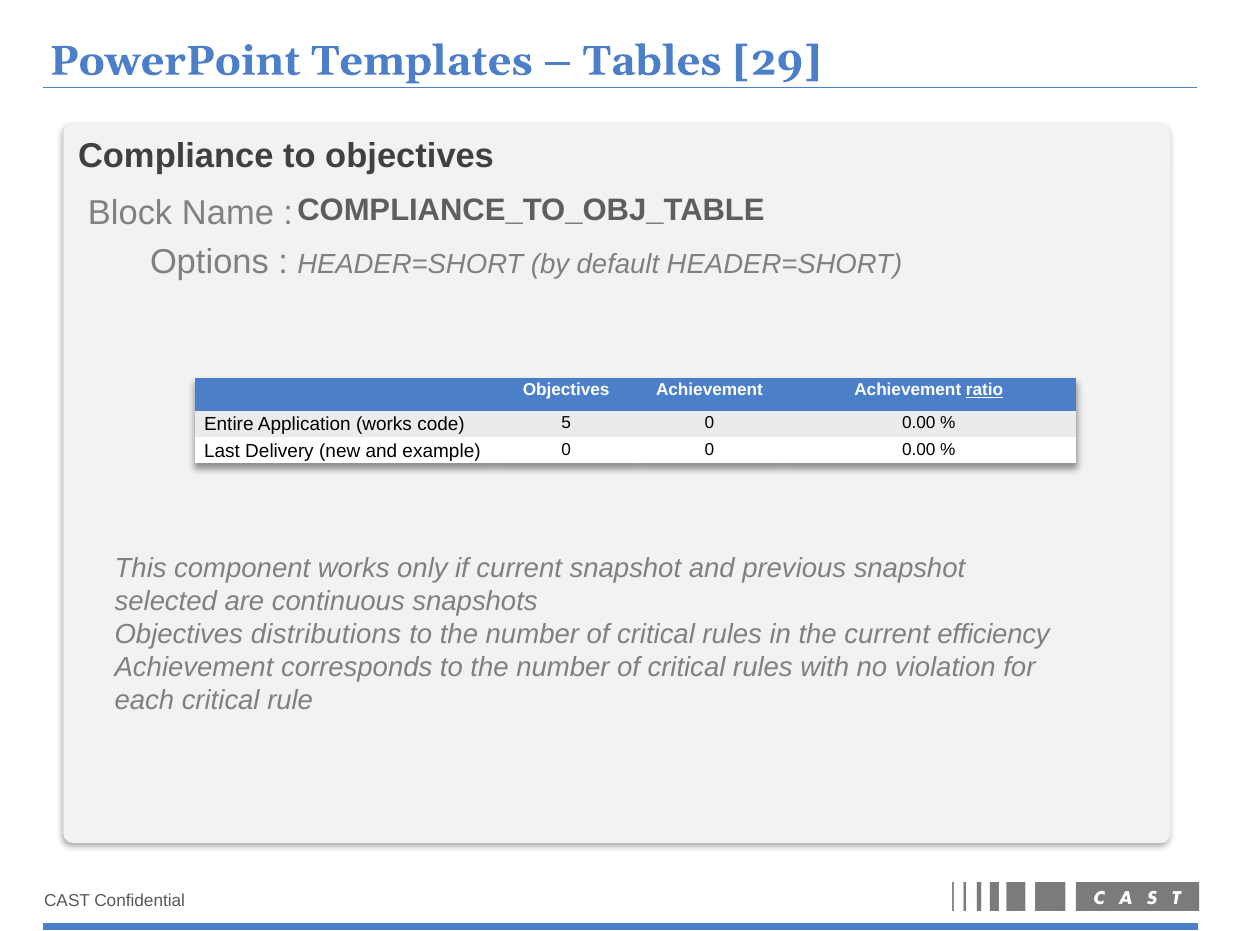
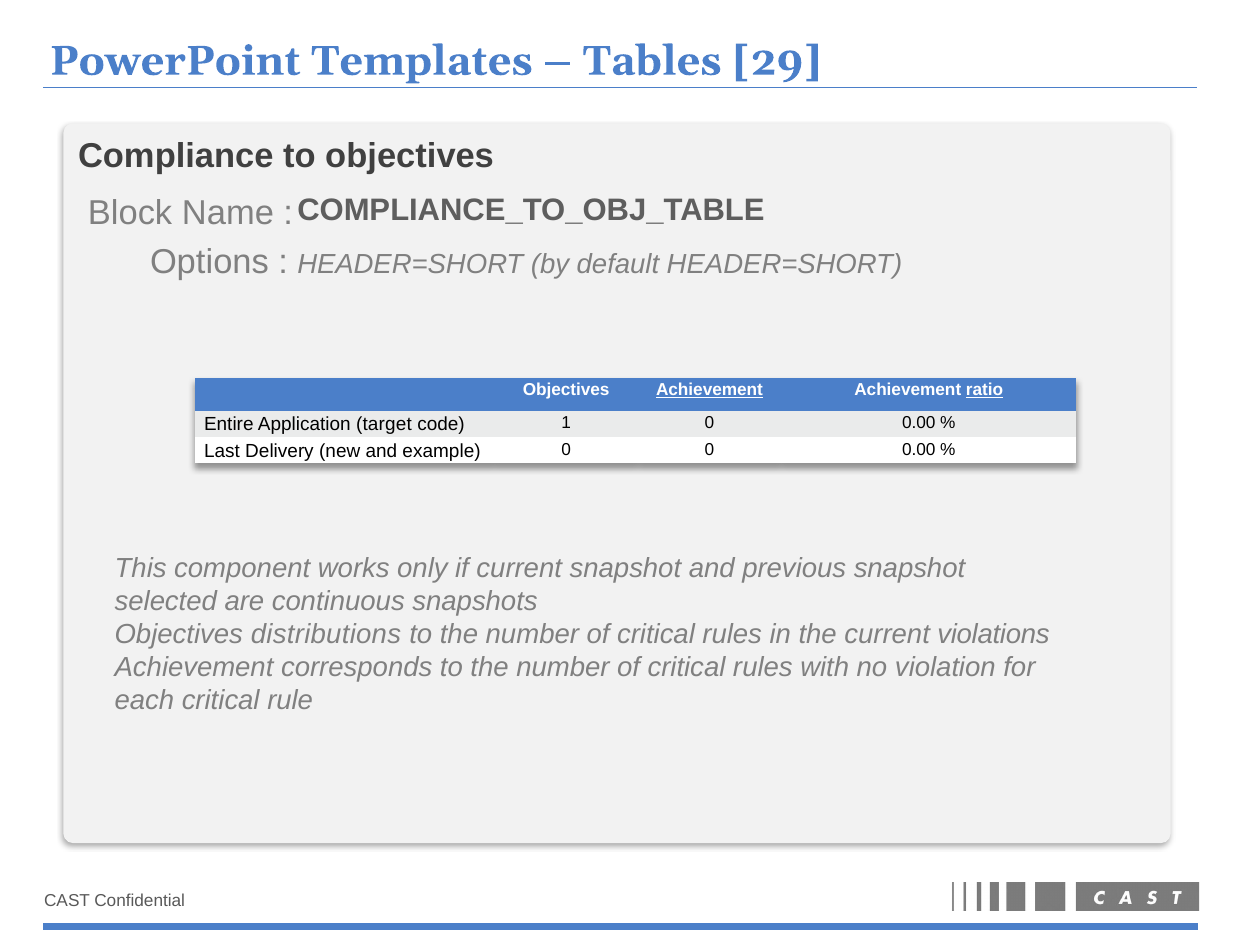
Achievement at (709, 390) underline: none -> present
Application works: works -> target
5: 5 -> 1
efficiency: efficiency -> violations
